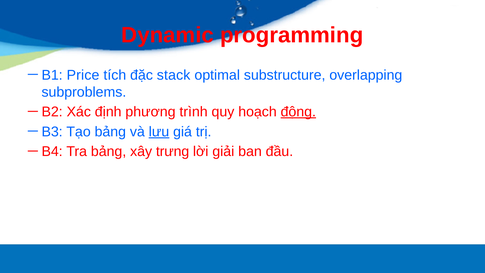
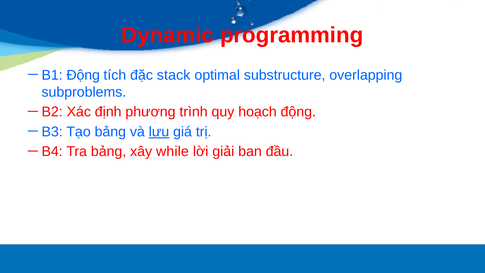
B1 Price: Price -> Động
động at (298, 112) underline: present -> none
trưng: trưng -> while
